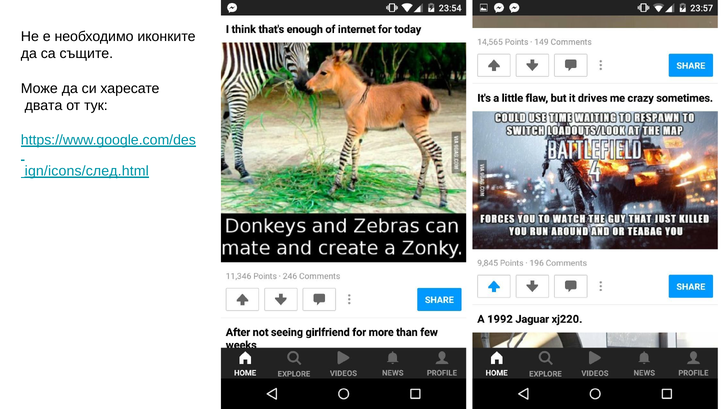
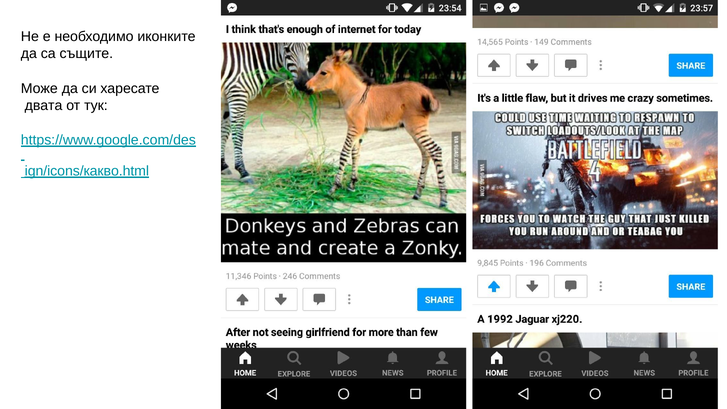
ign/icons/след.html: ign/icons/след.html -> ign/icons/какво.html
